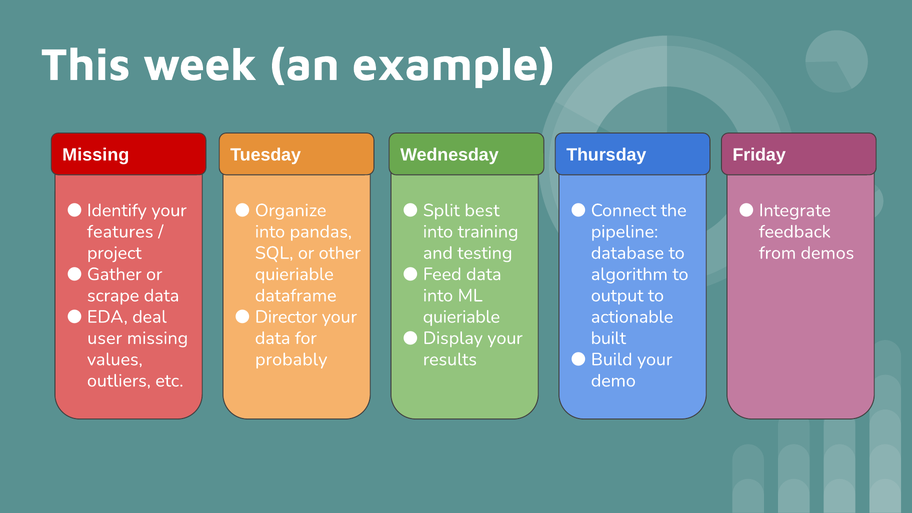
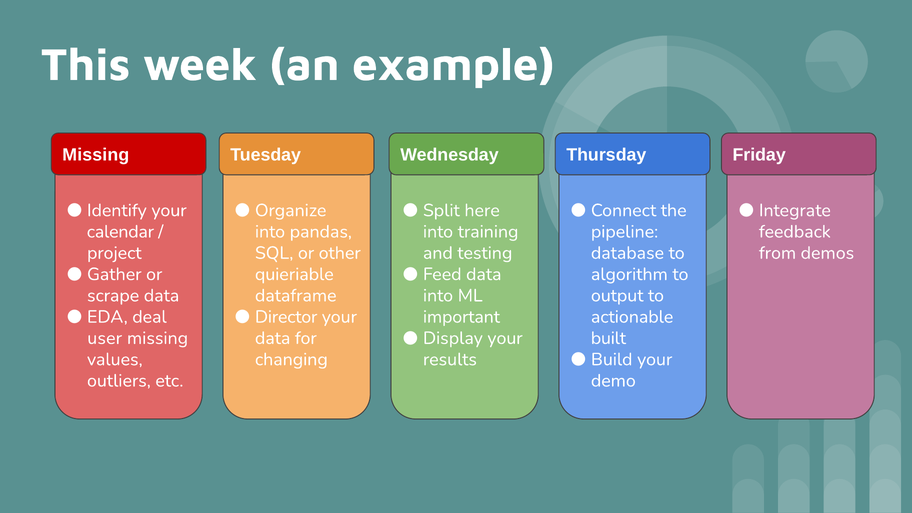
best: best -> here
features: features -> calendar
quieriable at (461, 317): quieriable -> important
probably: probably -> changing
